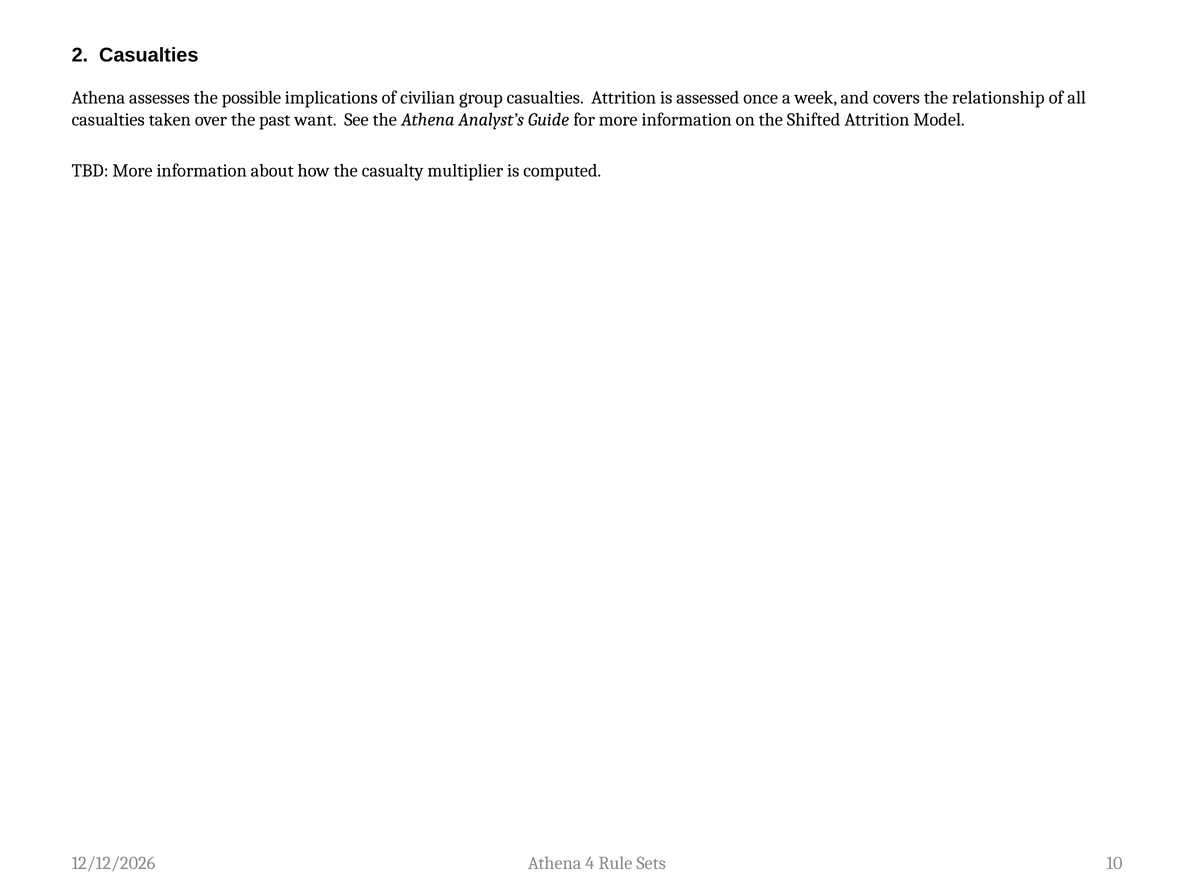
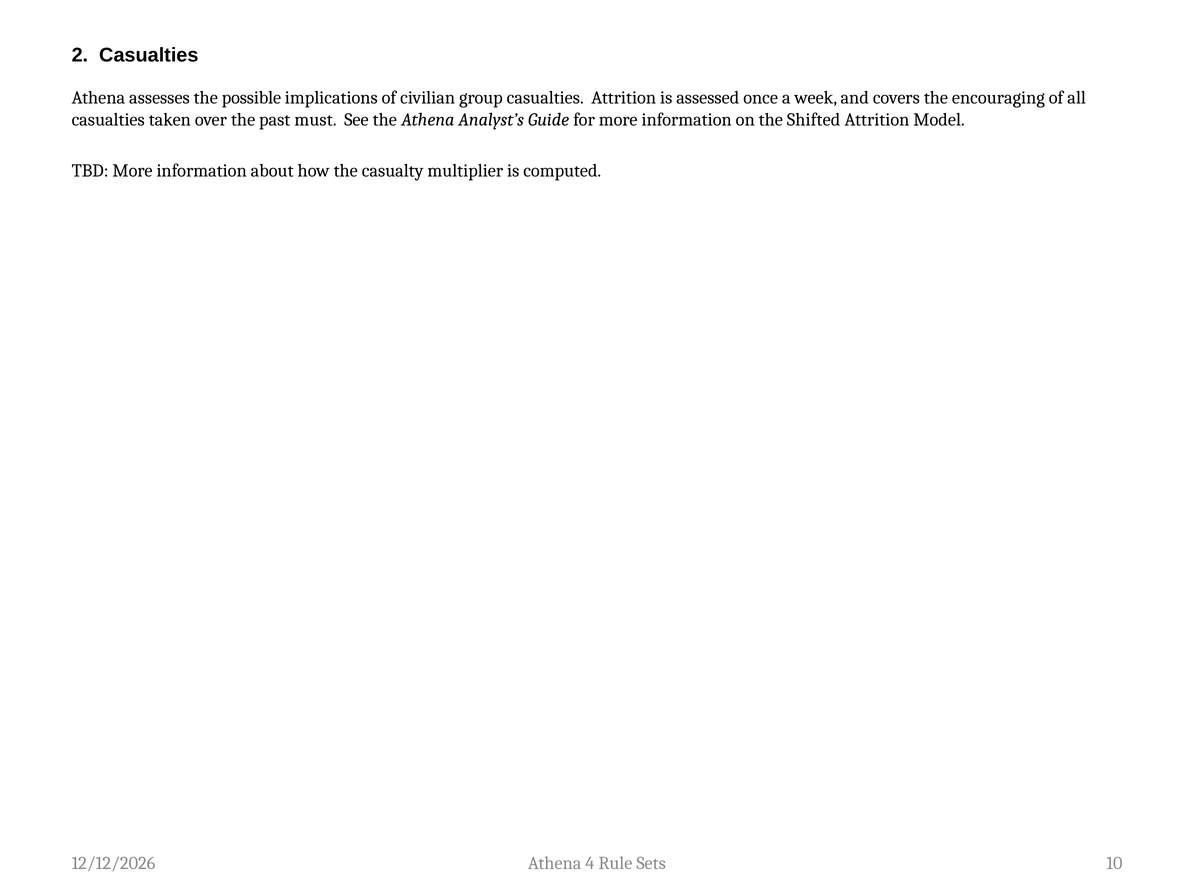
relationship: relationship -> encouraging
want: want -> must
